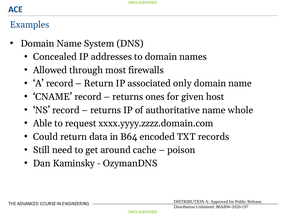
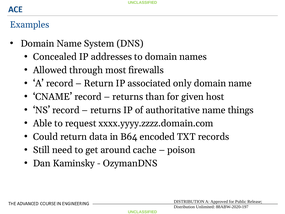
ones: ones -> than
whole: whole -> things
